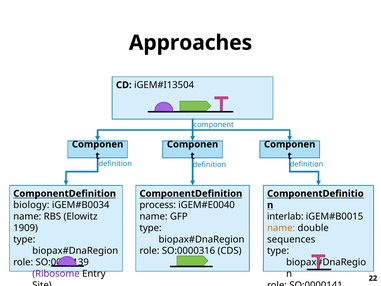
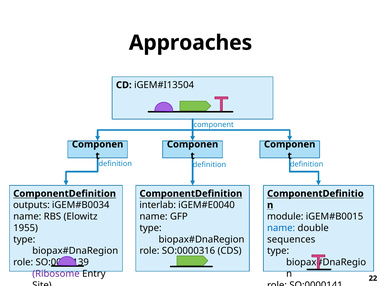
biology: biology -> outputs
process: process -> interlab
interlab: interlab -> module
1909: 1909 -> 1955
name at (281, 228) colour: orange -> blue
